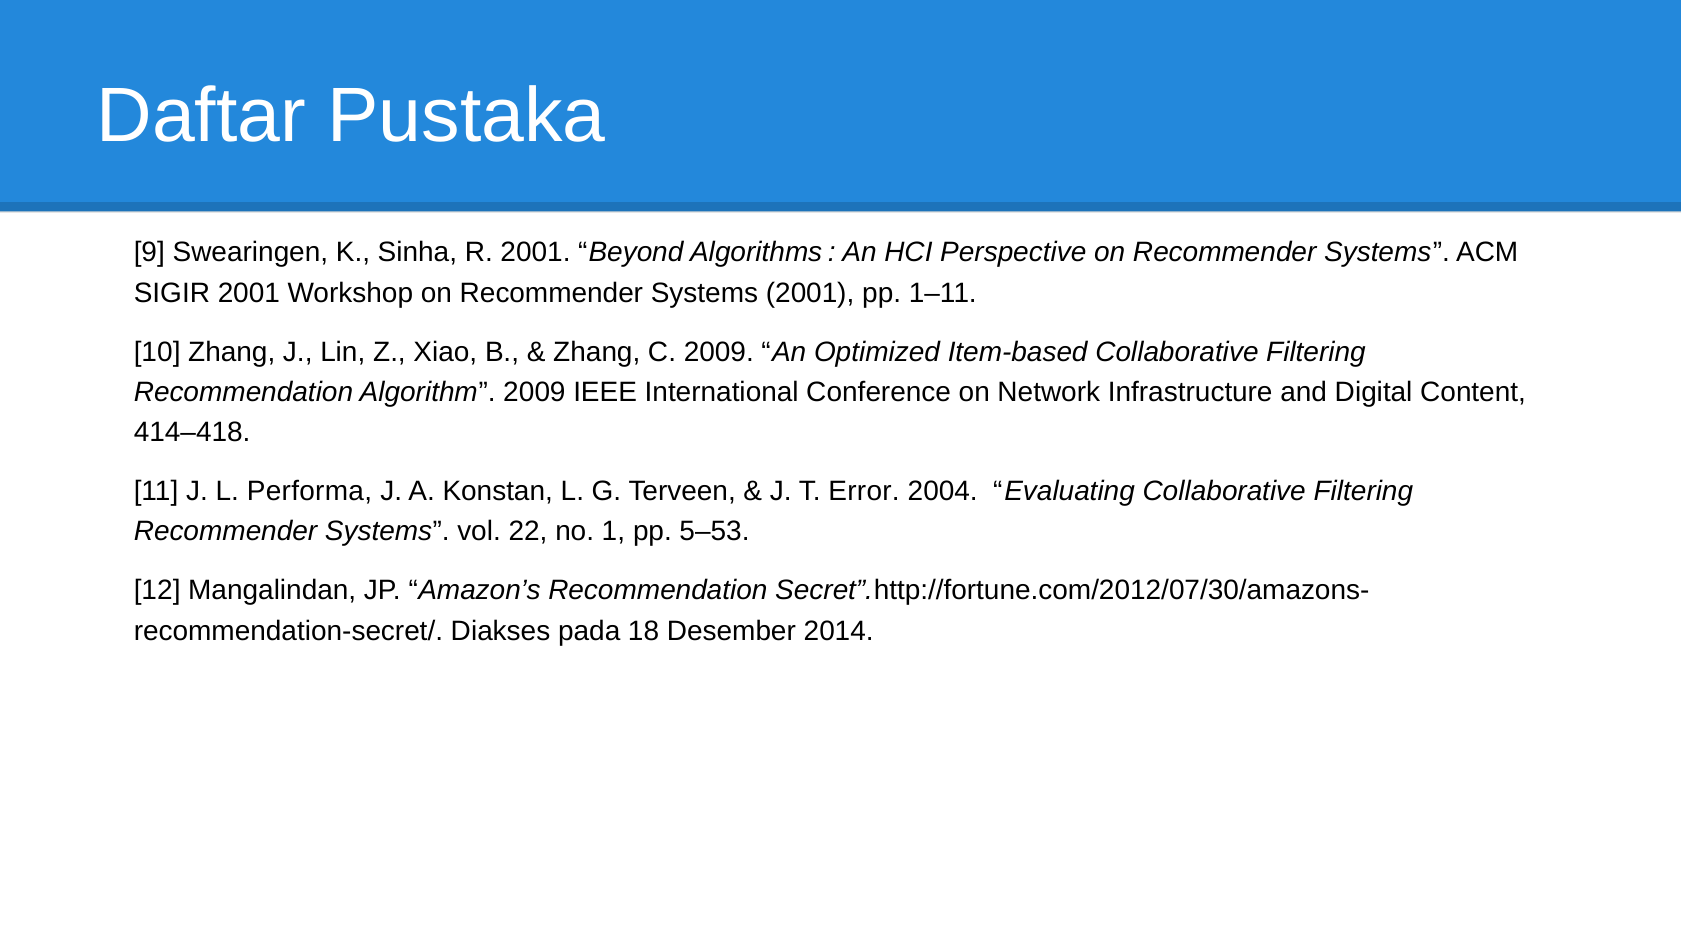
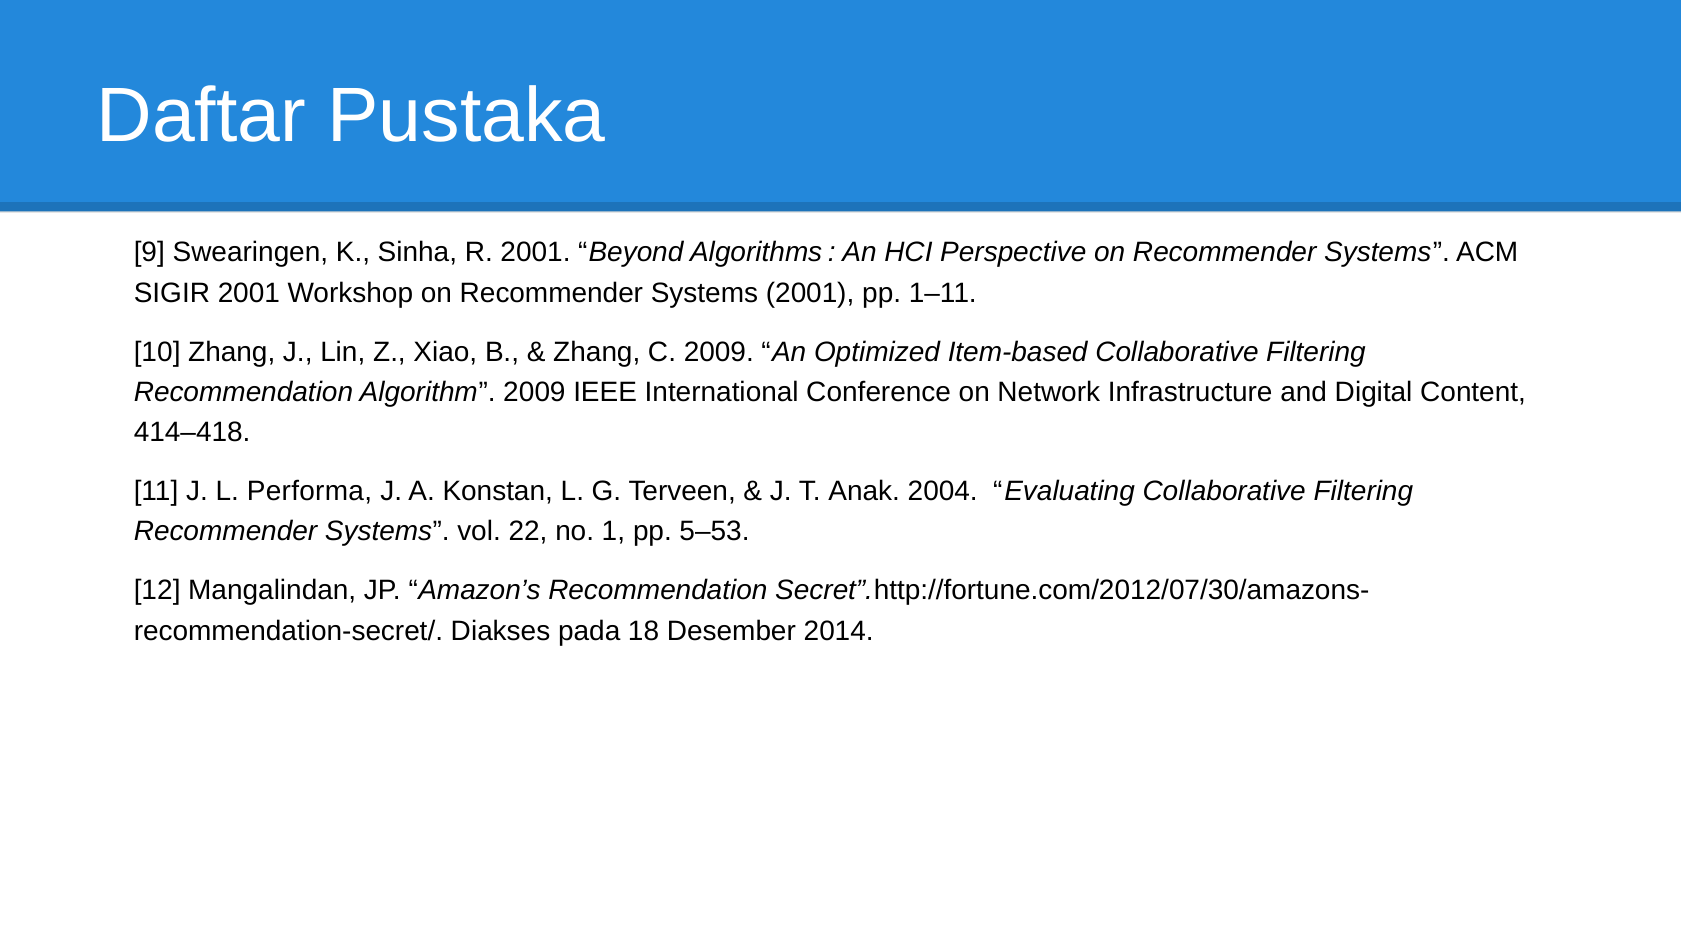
Error: Error -> Anak
